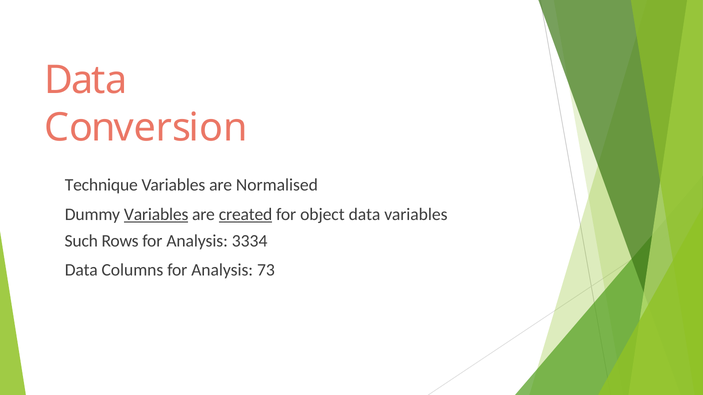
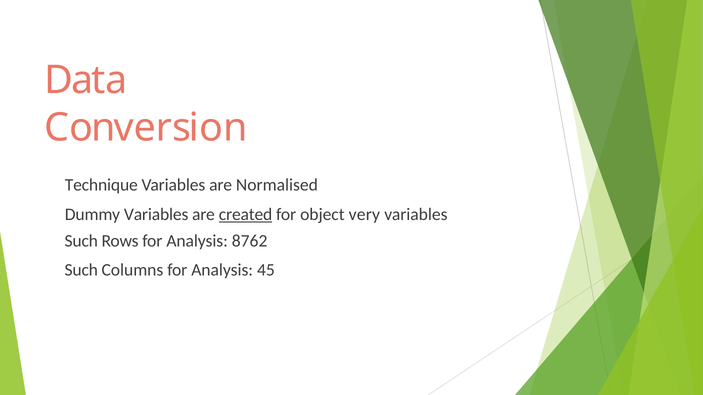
Variables at (156, 215) underline: present -> none
object data: data -> very
3334: 3334 -> 8762
Data at (81, 270): Data -> Such
73: 73 -> 45
